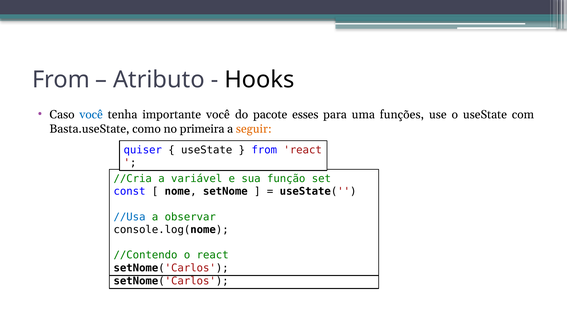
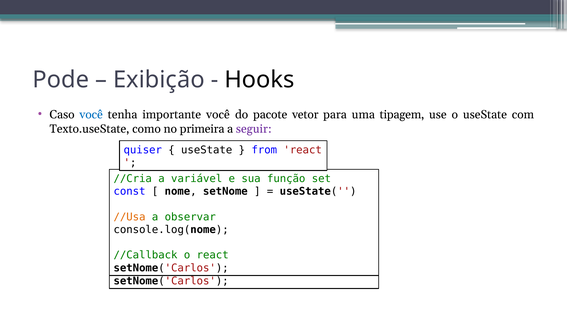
From at (61, 80): From -> Pode
Atributo: Atributo -> Exibição
esses: esses -> vetor
funções: funções -> tipagem
Basta.useState: Basta.useState -> Texto.useState
seguir colour: orange -> purple
//Usa at (130, 217) colour: blue -> orange
//Contendo: //Contendo -> //Callback
